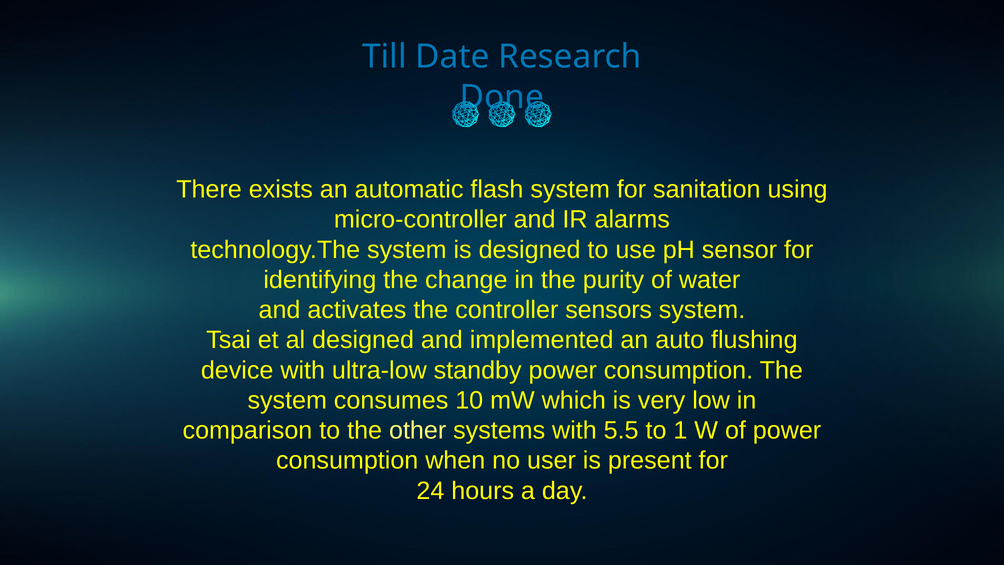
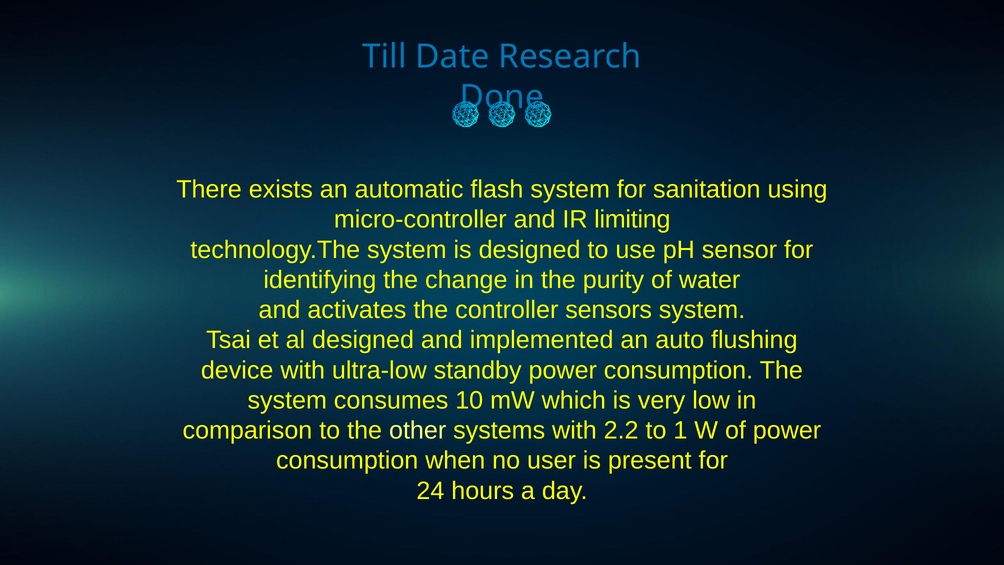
alarms: alarms -> limiting
5.5: 5.5 -> 2.2
